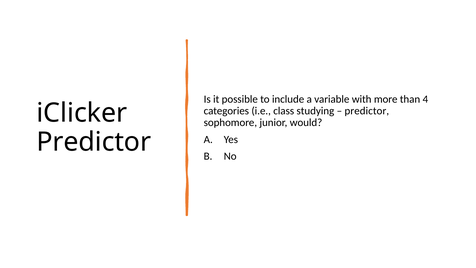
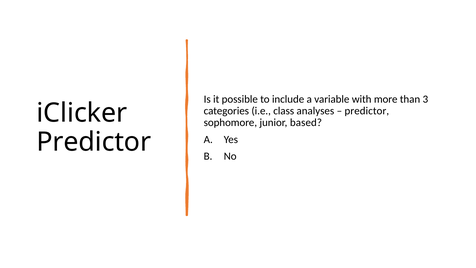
4: 4 -> 3
studying: studying -> analyses
would: would -> based
